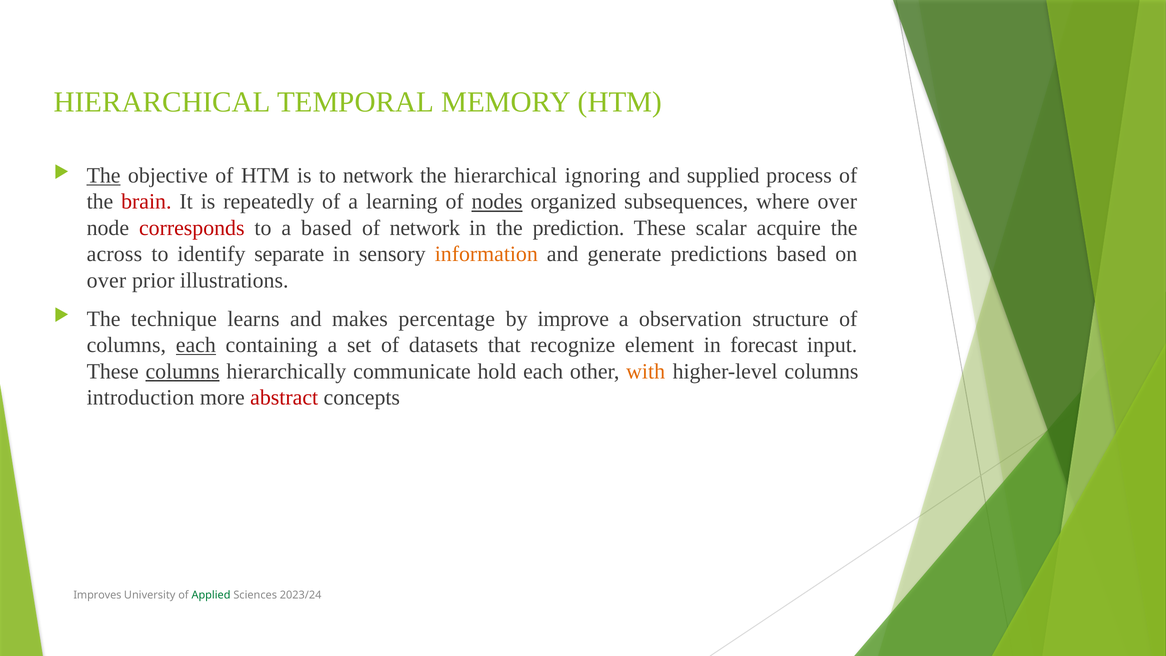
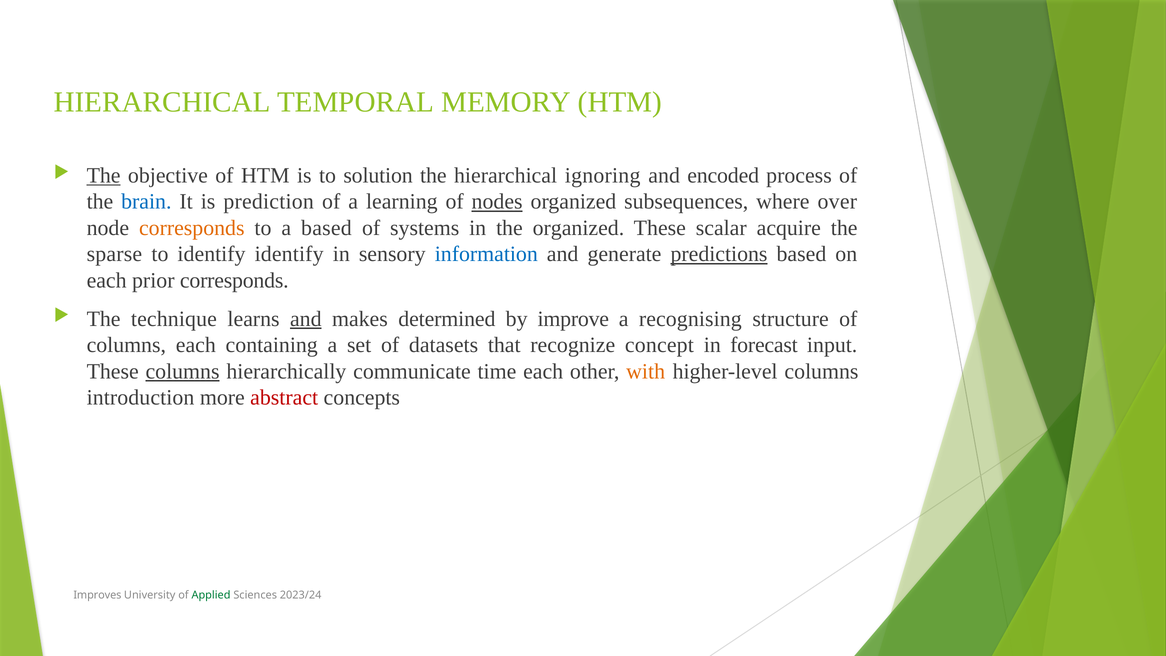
to network: network -> solution
supplied: supplied -> encoded
brain colour: red -> blue
repeatedly: repeatedly -> prediction
corresponds at (192, 228) colour: red -> orange
of network: network -> systems
the prediction: prediction -> organized
across: across -> sparse
identify separate: separate -> identify
information colour: orange -> blue
predictions underline: none -> present
over at (106, 280): over -> each
prior illustrations: illustrations -> corresponds
and at (306, 319) underline: none -> present
percentage: percentage -> determined
observation: observation -> recognising
each at (196, 345) underline: present -> none
element: element -> concept
hold: hold -> time
